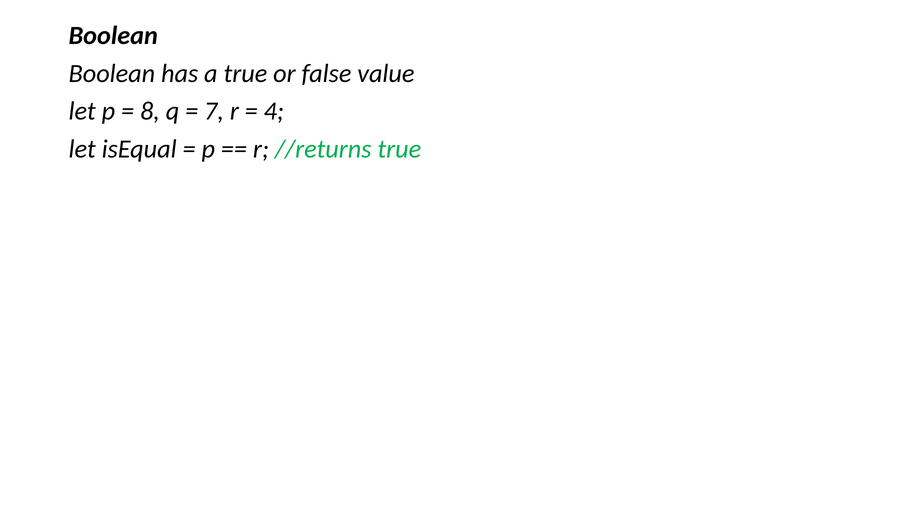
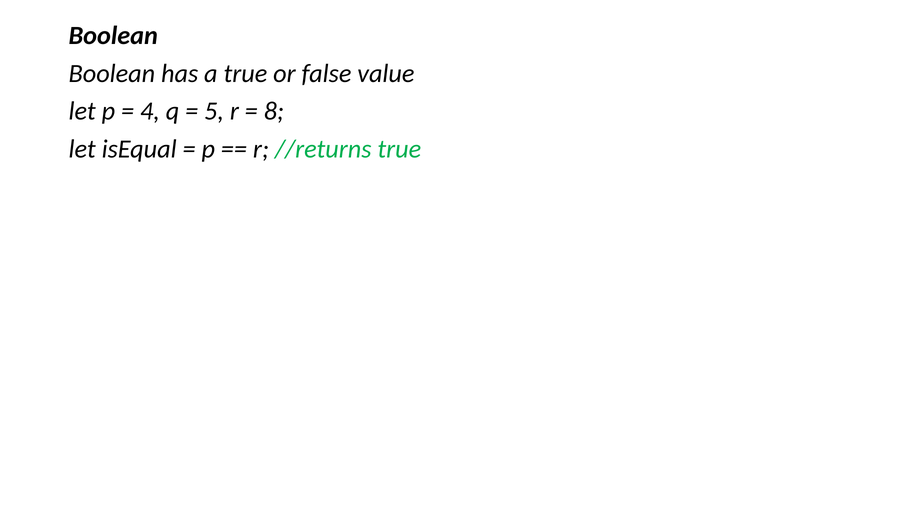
8: 8 -> 4
7: 7 -> 5
4: 4 -> 8
